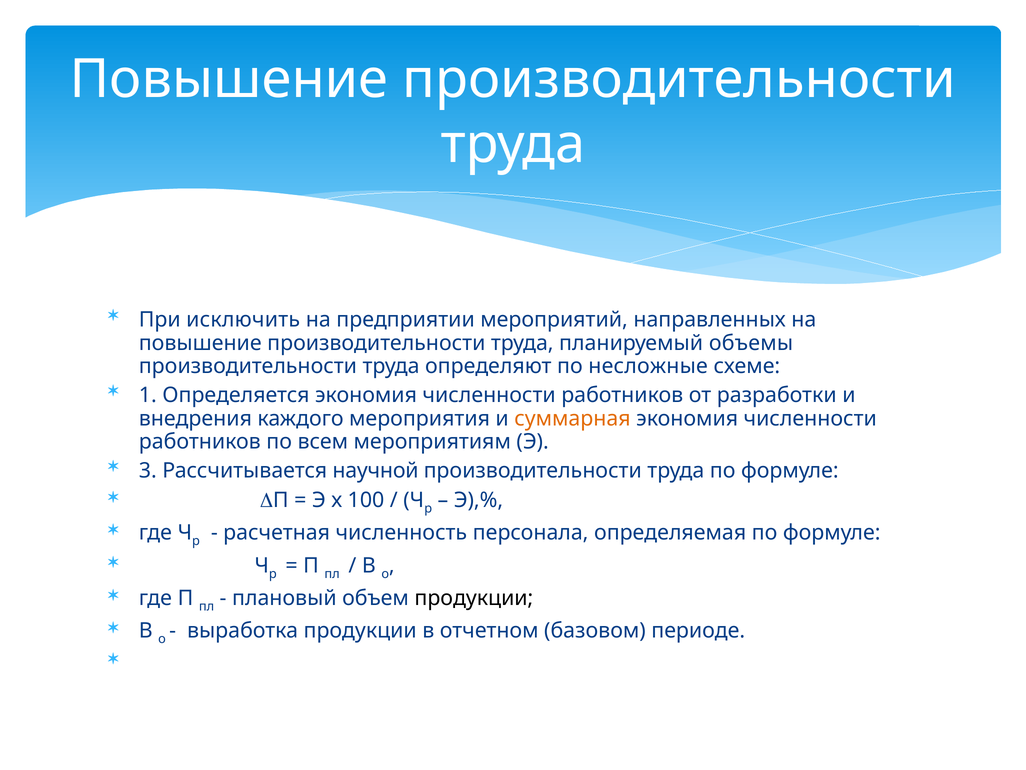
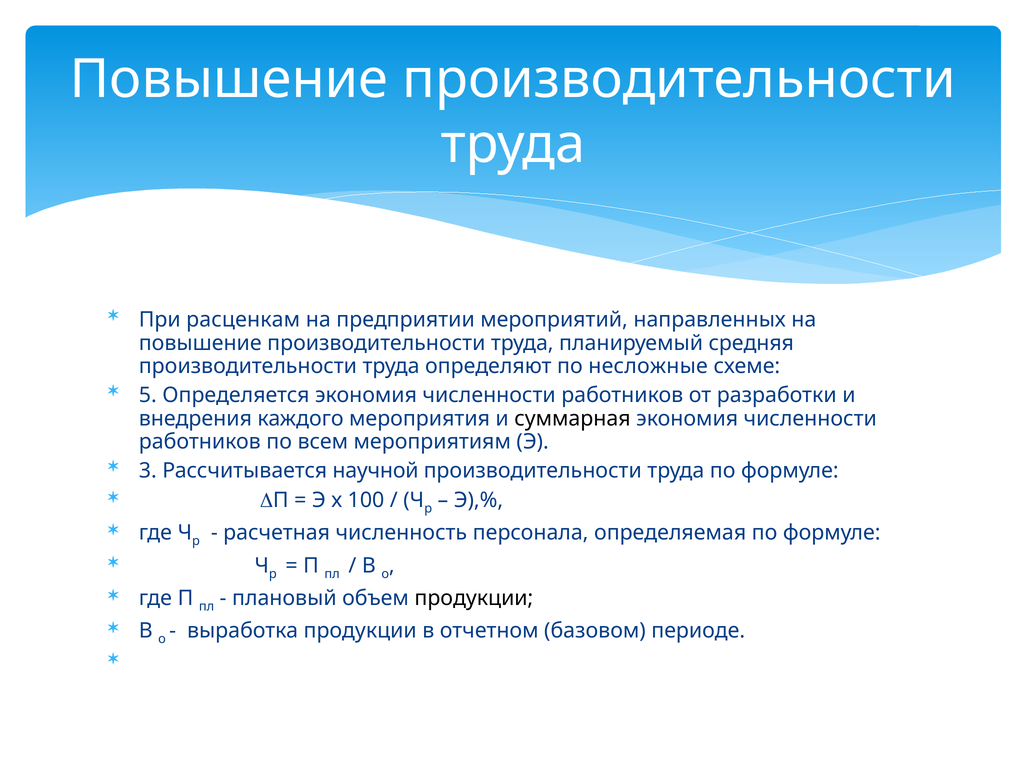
исключить: исключить -> расценкам
объемы: объемы -> средняя
1: 1 -> 5
суммарная colour: orange -> black
